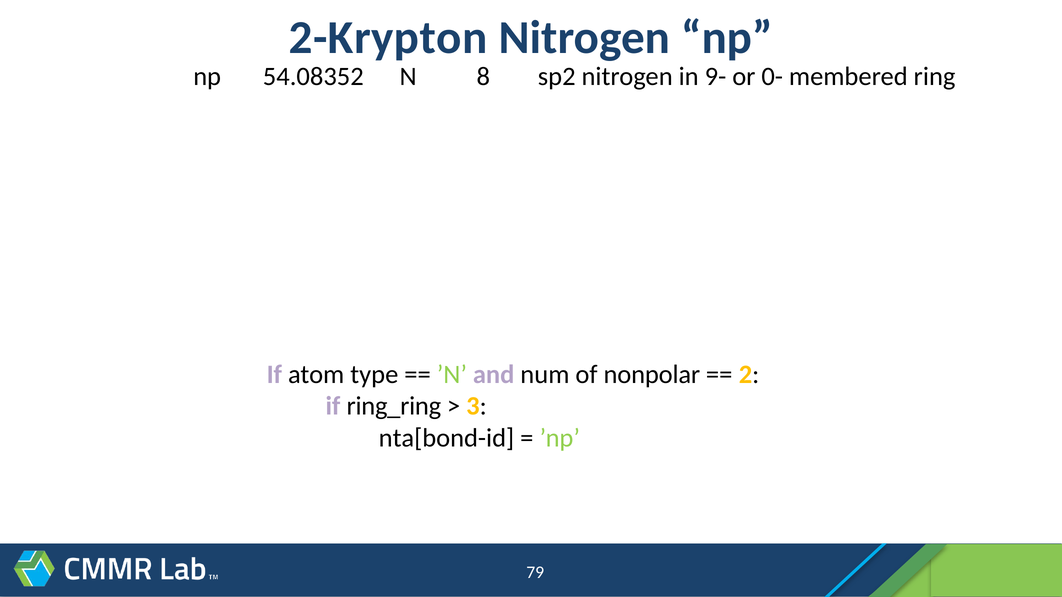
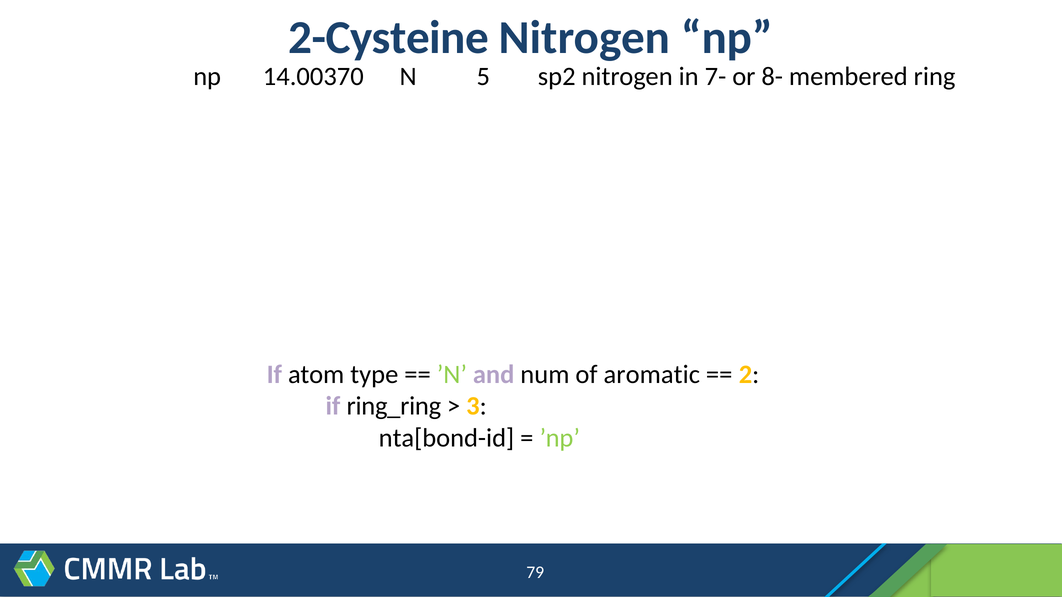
2-Krypton: 2-Krypton -> 2-Cysteine
54.08352: 54.08352 -> 14.00370
8: 8 -> 5
9-: 9- -> 7-
0-: 0- -> 8-
nonpolar: nonpolar -> aromatic
